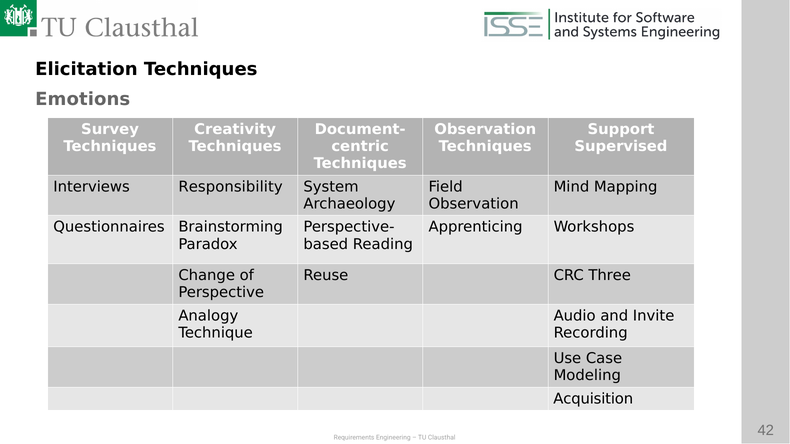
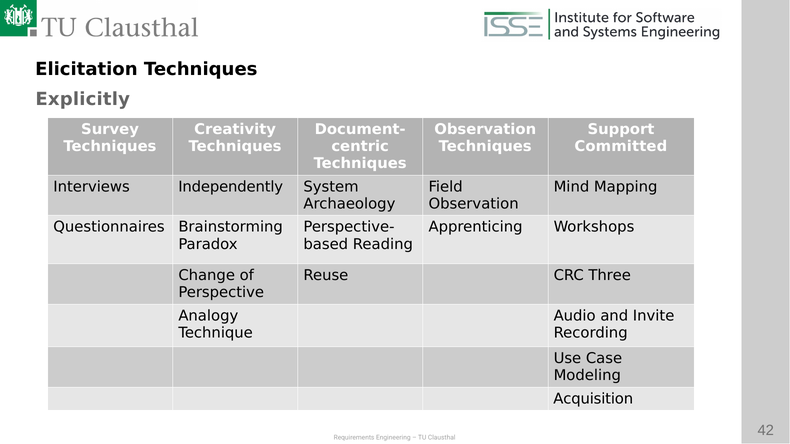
Emotions: Emotions -> Explicitly
Supervised: Supervised -> Committed
Responsibility: Responsibility -> Independently
